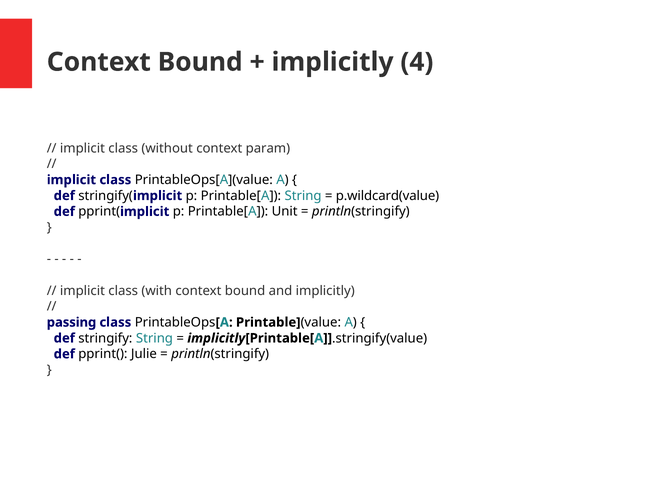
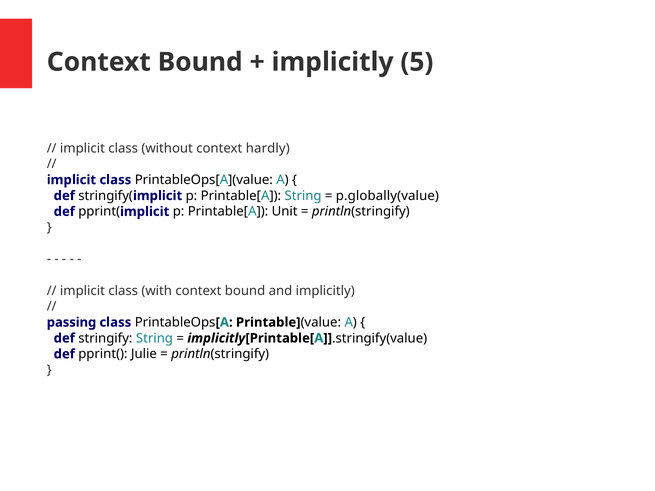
4: 4 -> 5
param: param -> hardly
p.wildcard(value: p.wildcard(value -> p.globally(value
